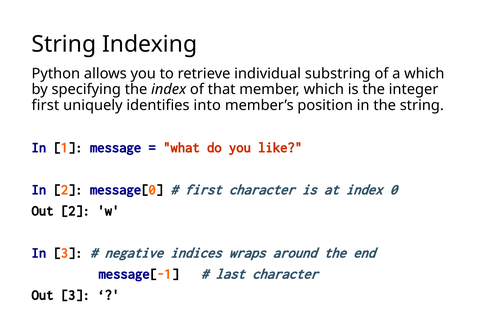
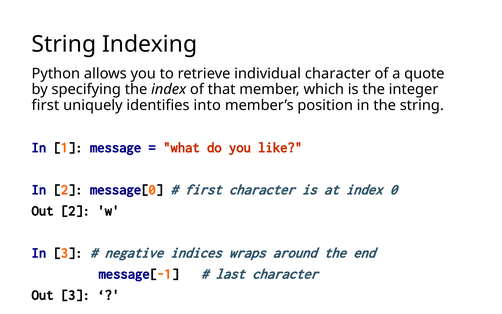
individual substring: substring -> character
a which: which -> quote
